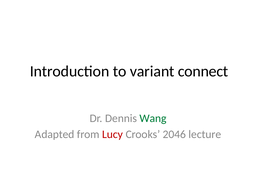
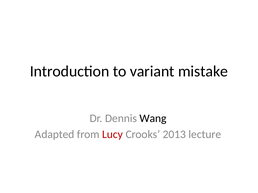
connect: connect -> mistake
Wang colour: green -> black
2046: 2046 -> 2013
